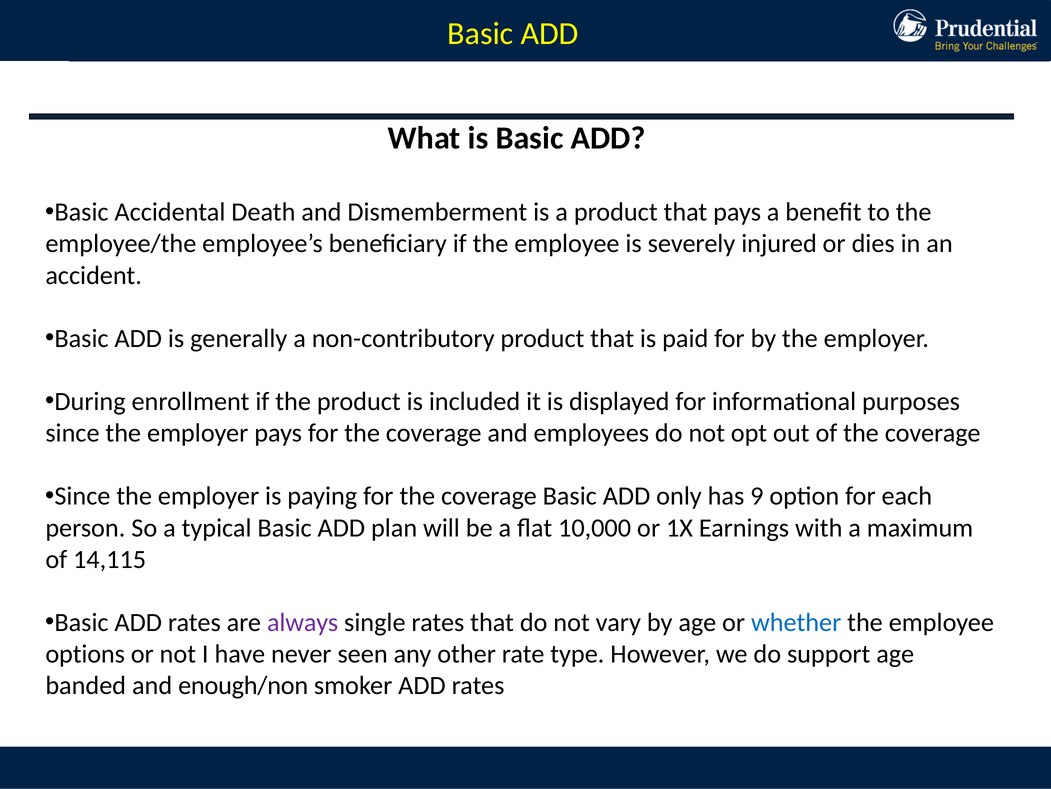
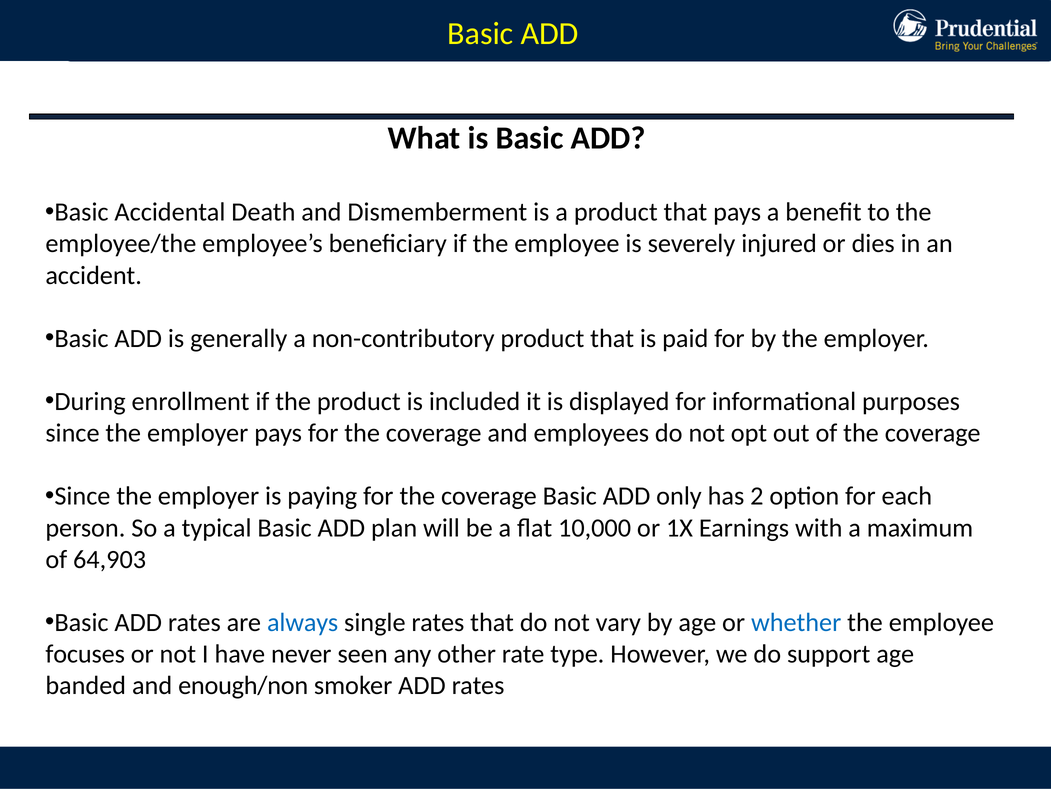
9: 9 -> 2
14,115: 14,115 -> 64,903
always colour: purple -> blue
options: options -> focuses
